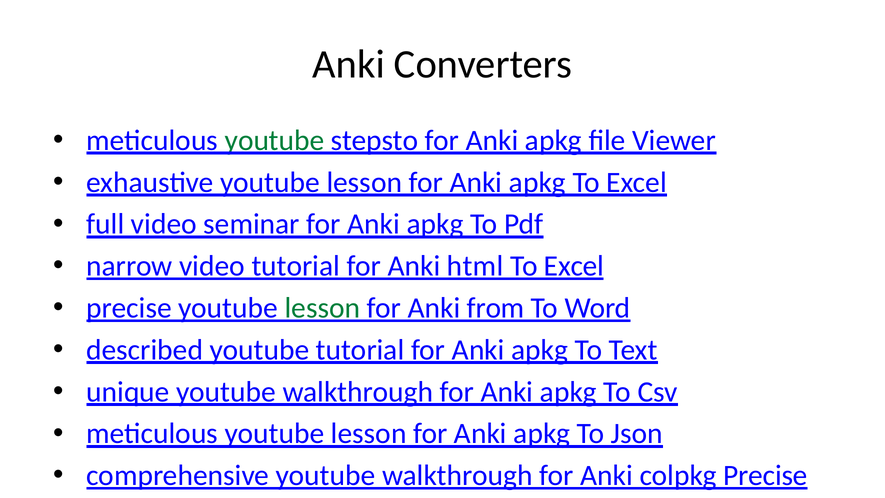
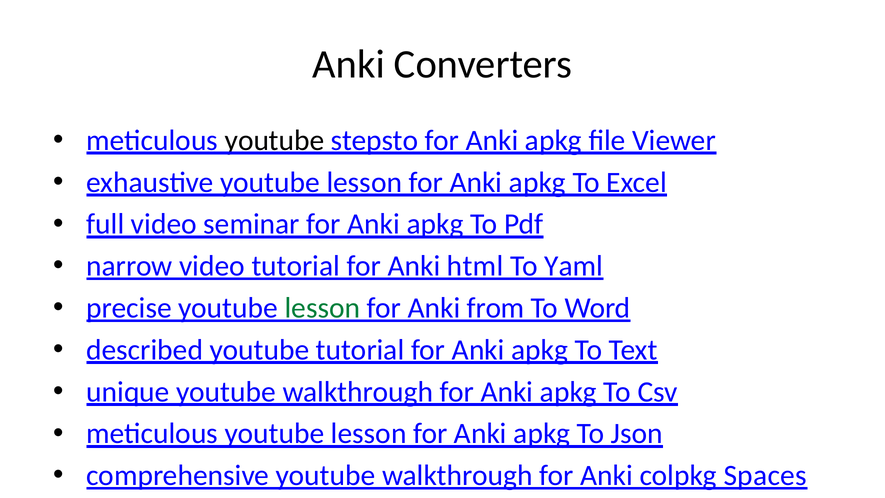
youtube at (275, 140) colour: green -> black
Excel at (574, 266): Excel -> Yaml
colpkg Precise: Precise -> Spaces
